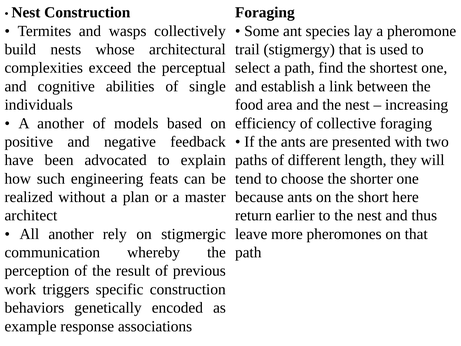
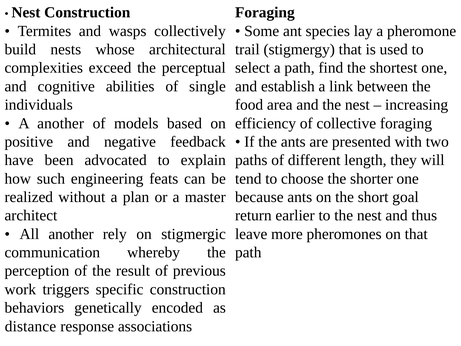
here: here -> goal
example: example -> distance
